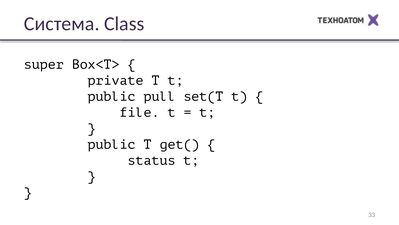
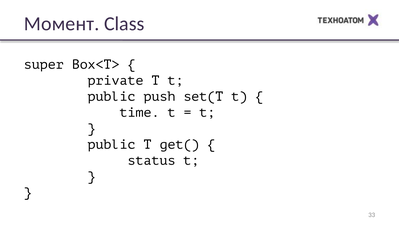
Система: Система -> Момент
pull: pull -> push
file: file -> time
